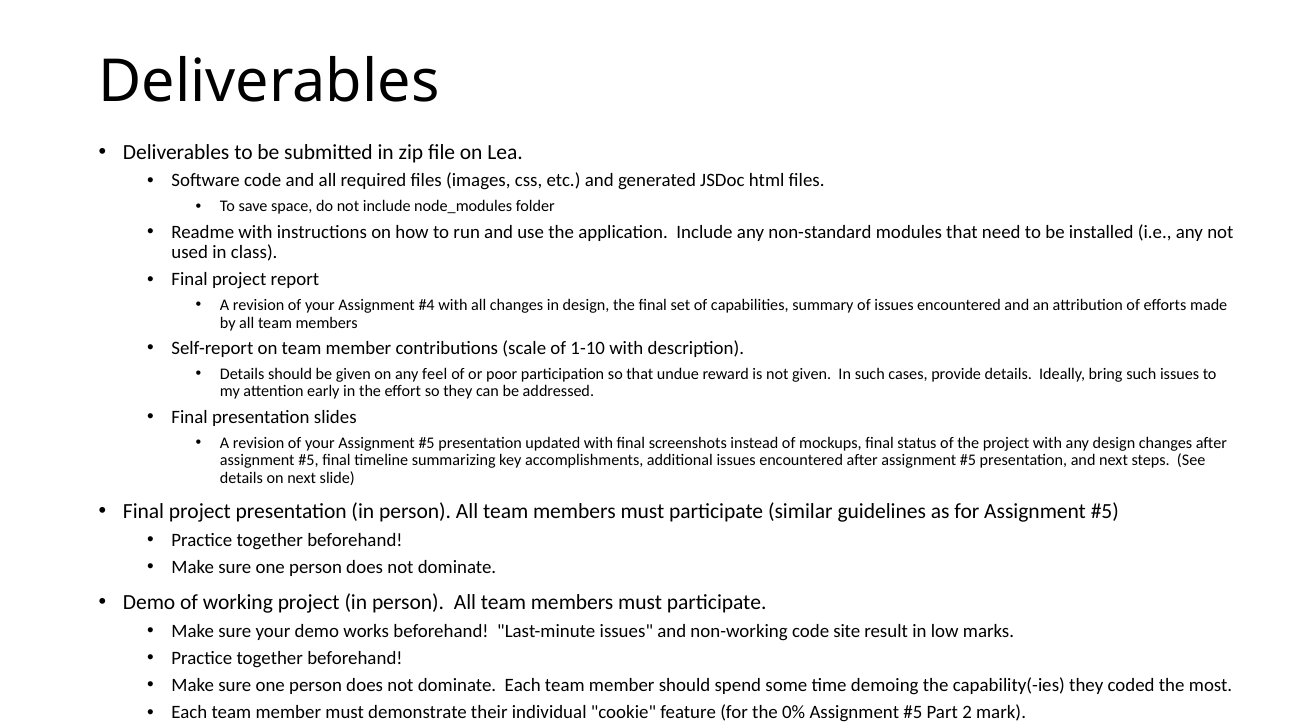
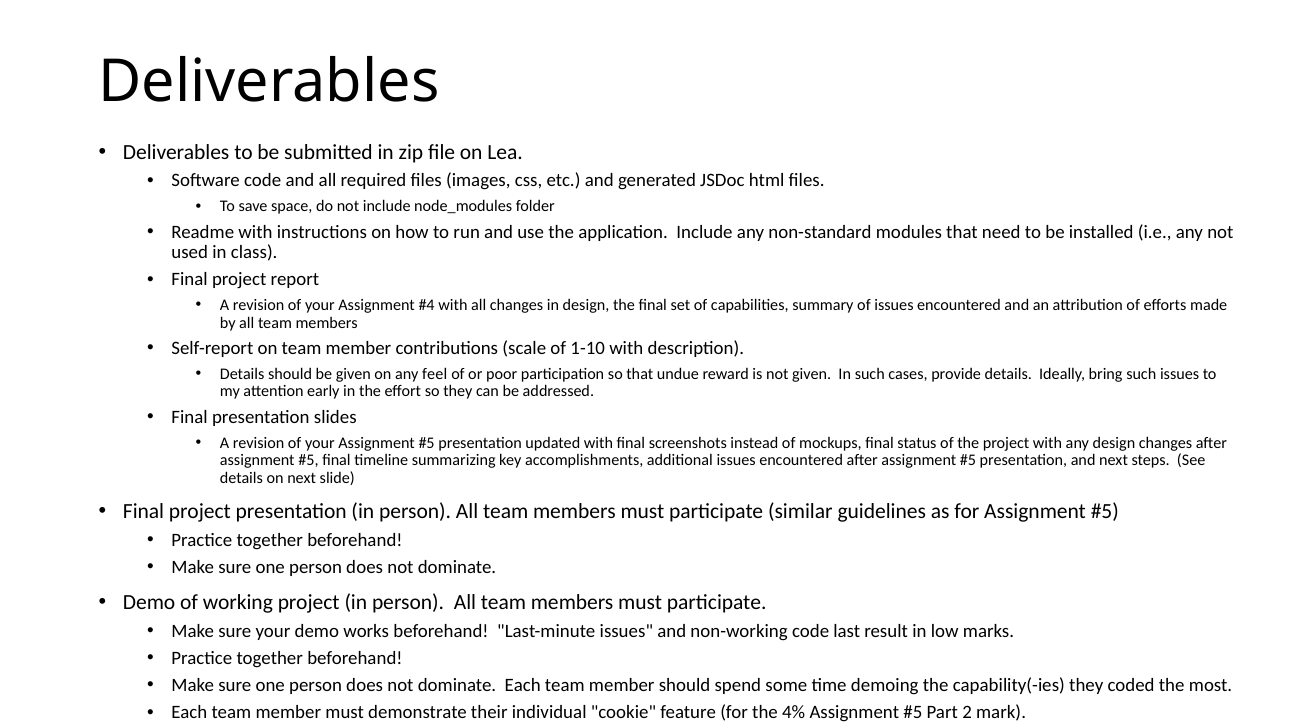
site: site -> last
0%: 0% -> 4%
